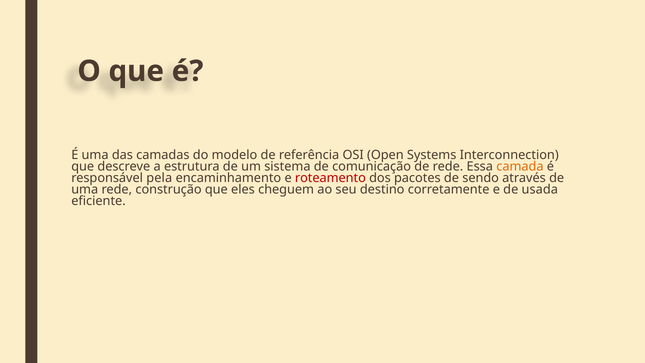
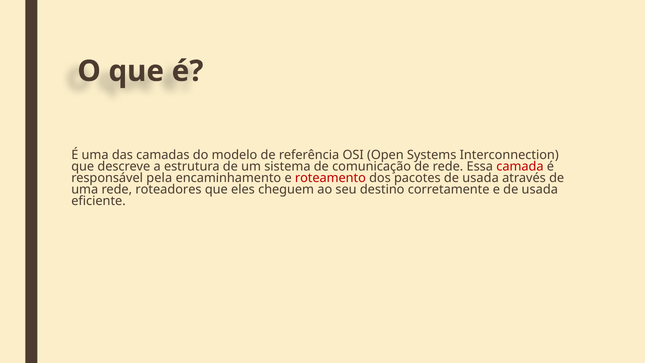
camada colour: orange -> red
pacotes de sendo: sendo -> usada
construção: construção -> roteadores
